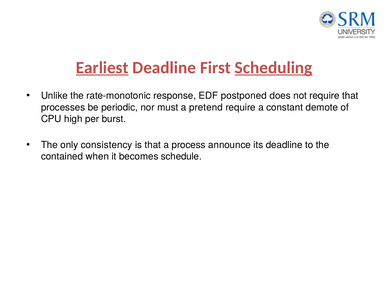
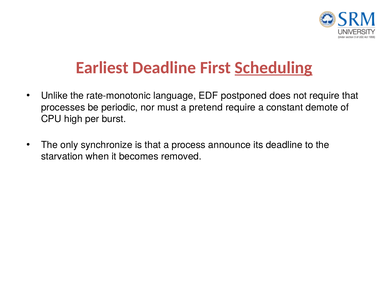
Earliest underline: present -> none
response: response -> language
consistency: consistency -> synchronize
contained: contained -> starvation
schedule: schedule -> removed
